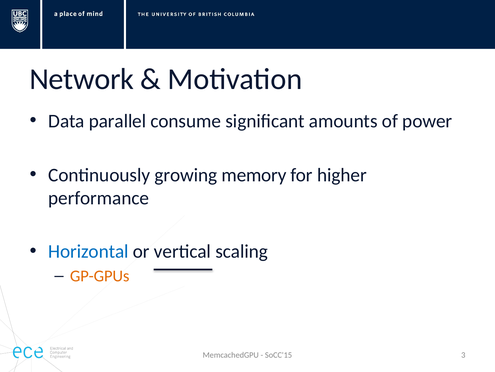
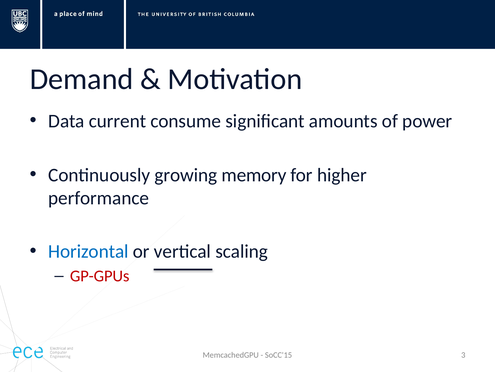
Network: Network -> Demand
parallel: parallel -> current
GP-GPUs colour: orange -> red
